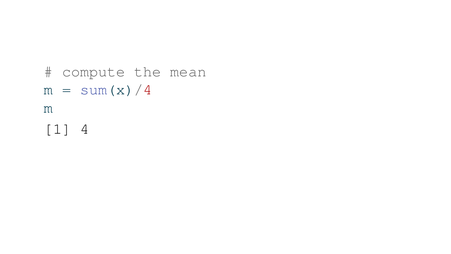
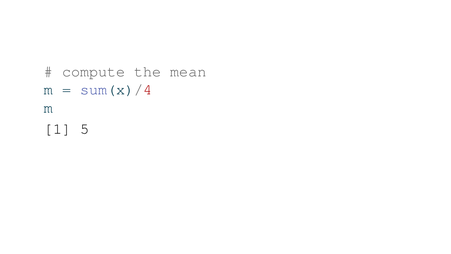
4: 4 -> 5
